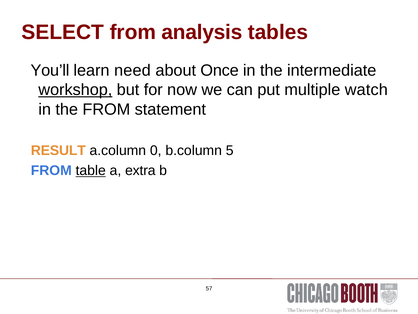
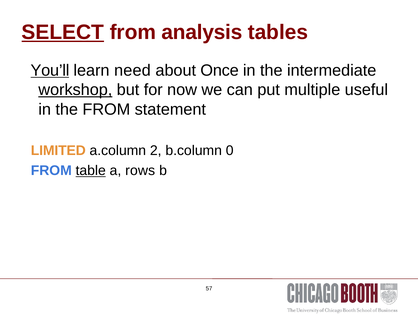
SELECT underline: none -> present
You’ll underline: none -> present
watch: watch -> useful
RESULT: RESULT -> LIMITED
0: 0 -> 2
5: 5 -> 0
extra: extra -> rows
